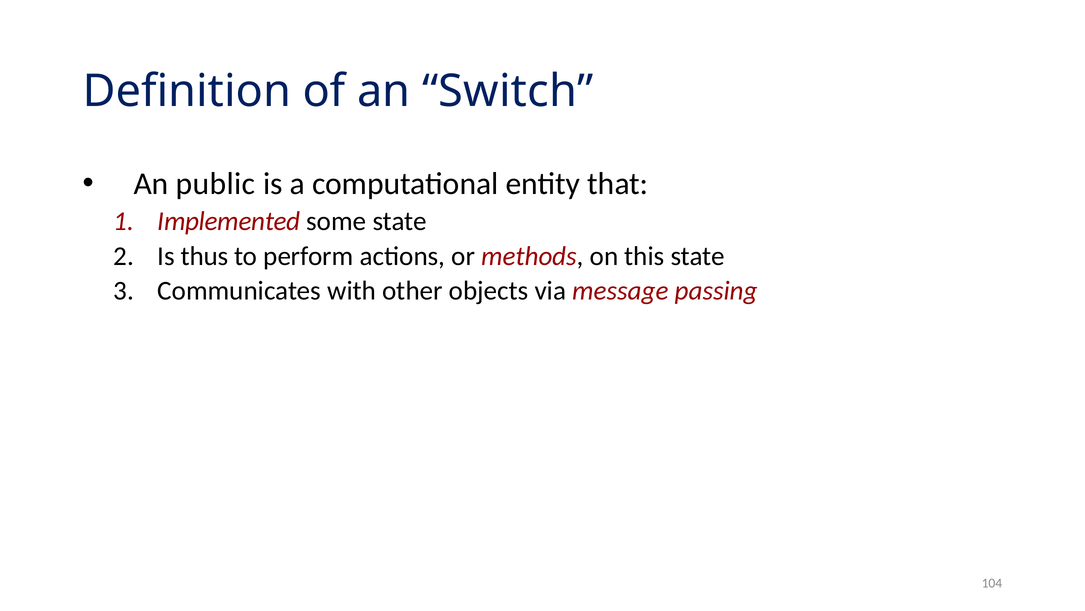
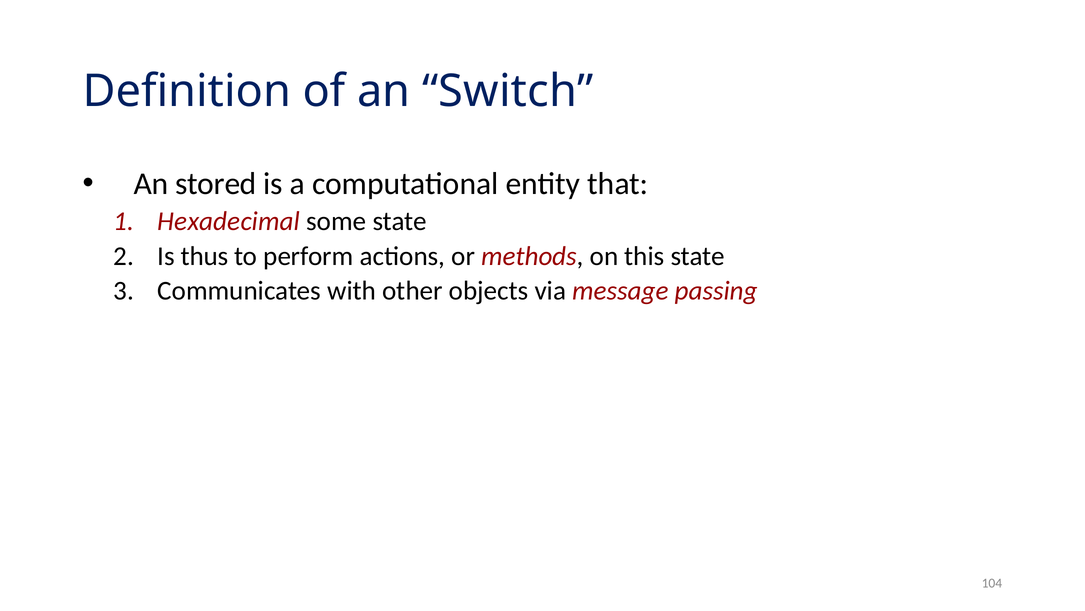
public: public -> stored
Implemented: Implemented -> Hexadecimal
